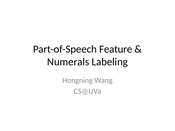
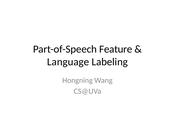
Numerals: Numerals -> Language
